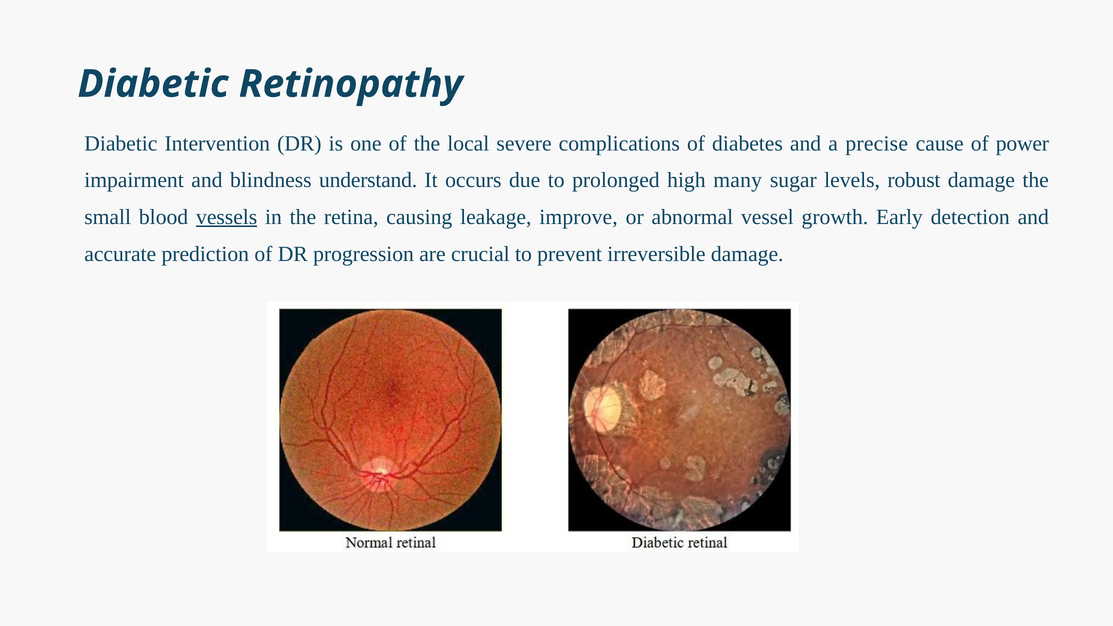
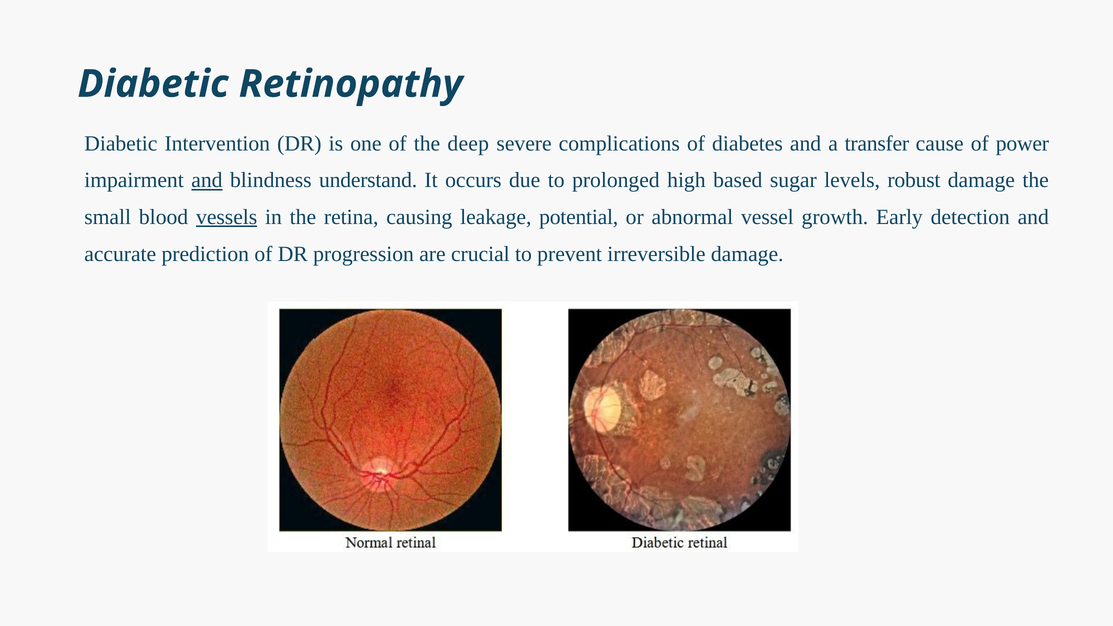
local: local -> deep
precise: precise -> transfer
and at (207, 180) underline: none -> present
many: many -> based
improve: improve -> potential
